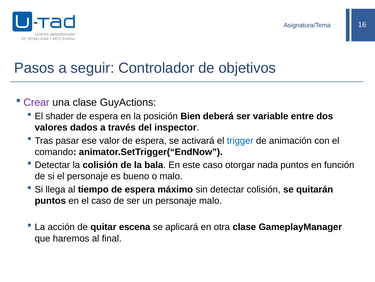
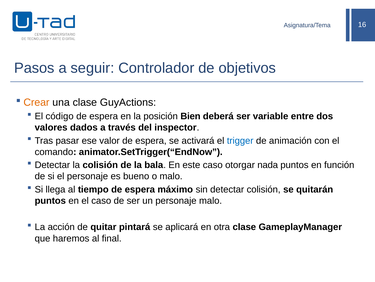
Crear colour: purple -> orange
shader: shader -> código
escena: escena -> pintará
